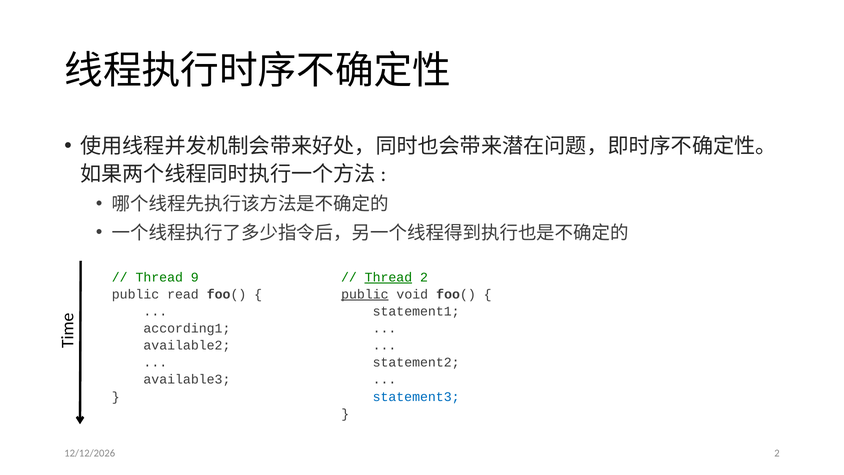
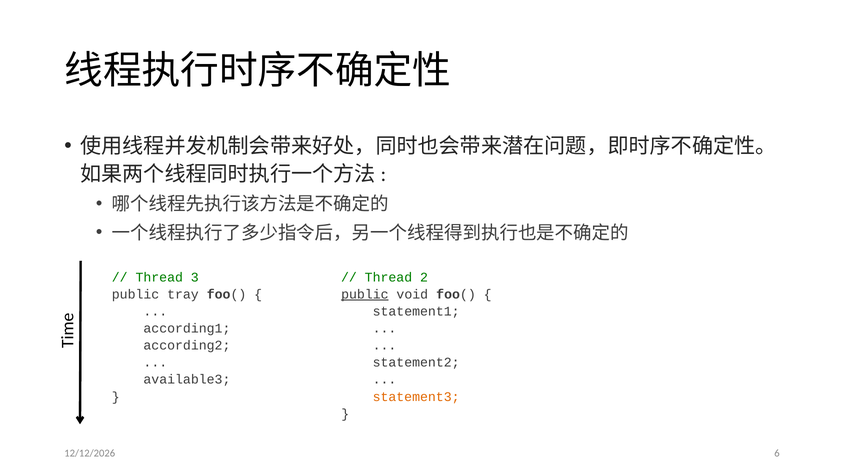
9: 9 -> 3
Thread at (388, 277) underline: present -> none
read: read -> tray
available2: available2 -> according2
statement3 colour: blue -> orange
2 at (777, 453): 2 -> 6
